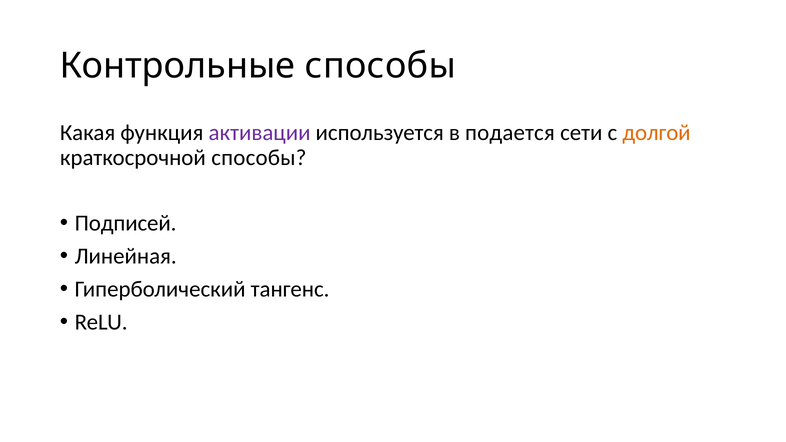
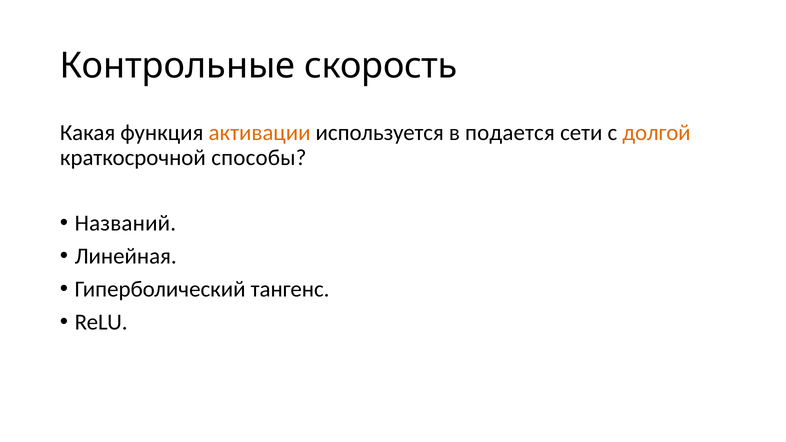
Контрольные способы: способы -> скорость
активации colour: purple -> orange
Подписей: Подписей -> Названий
